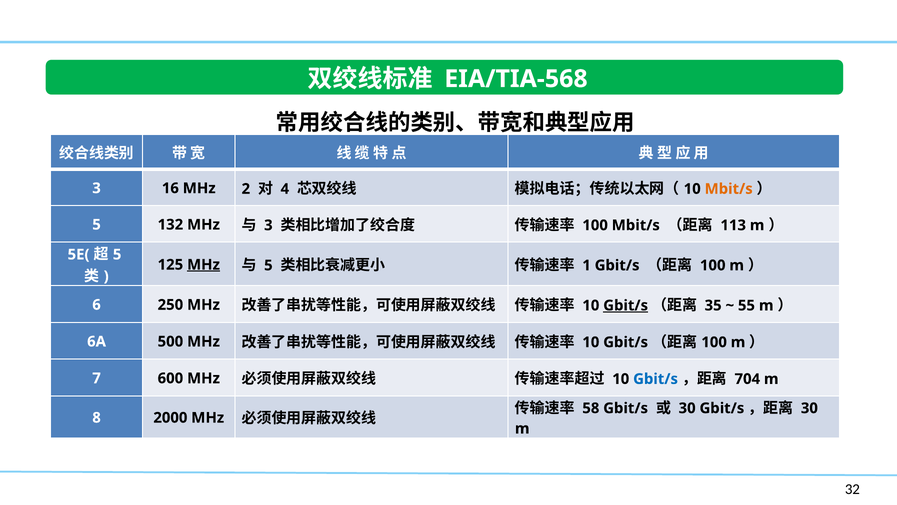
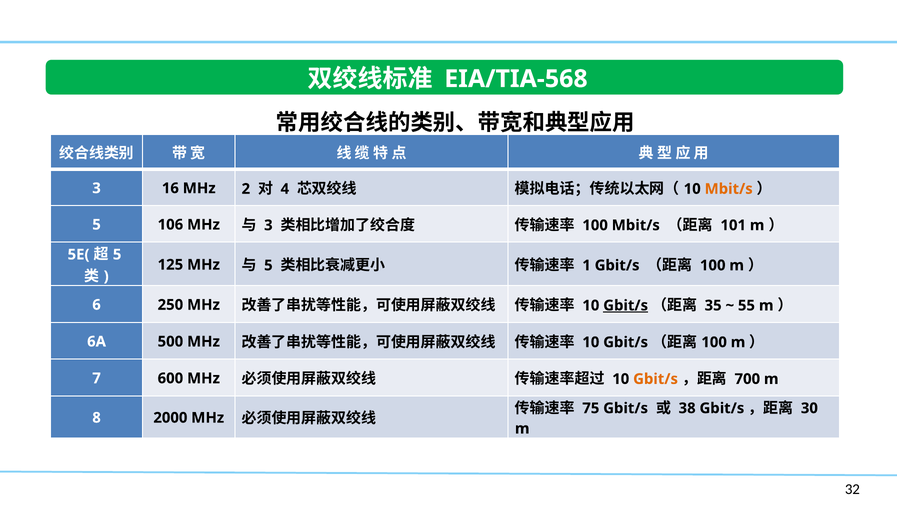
132: 132 -> 106
113: 113 -> 101
MHz at (203, 264) underline: present -> none
Gbit/s at (656, 379) colour: blue -> orange
704: 704 -> 700
58: 58 -> 75
30 at (687, 408): 30 -> 38
